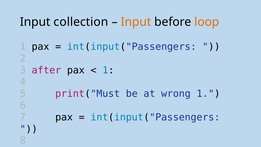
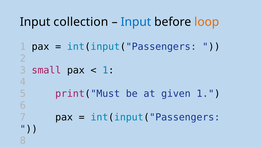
Input at (136, 22) colour: orange -> blue
after: after -> small
wrong: wrong -> given
